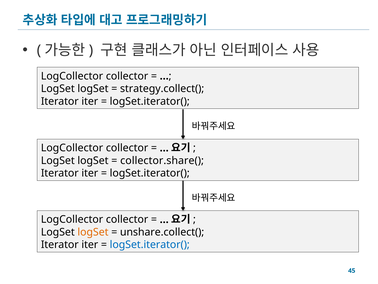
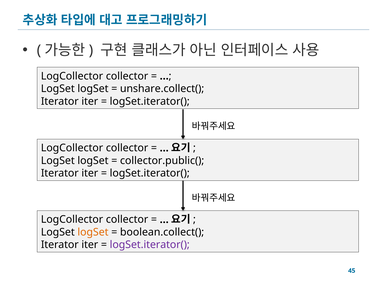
strategy.collect(: strategy.collect( -> unshare.collect(
collector.share(: collector.share( -> collector.public(
unshare.collect(: unshare.collect( -> boolean.collect(
logSet.iterator( at (150, 244) colour: blue -> purple
